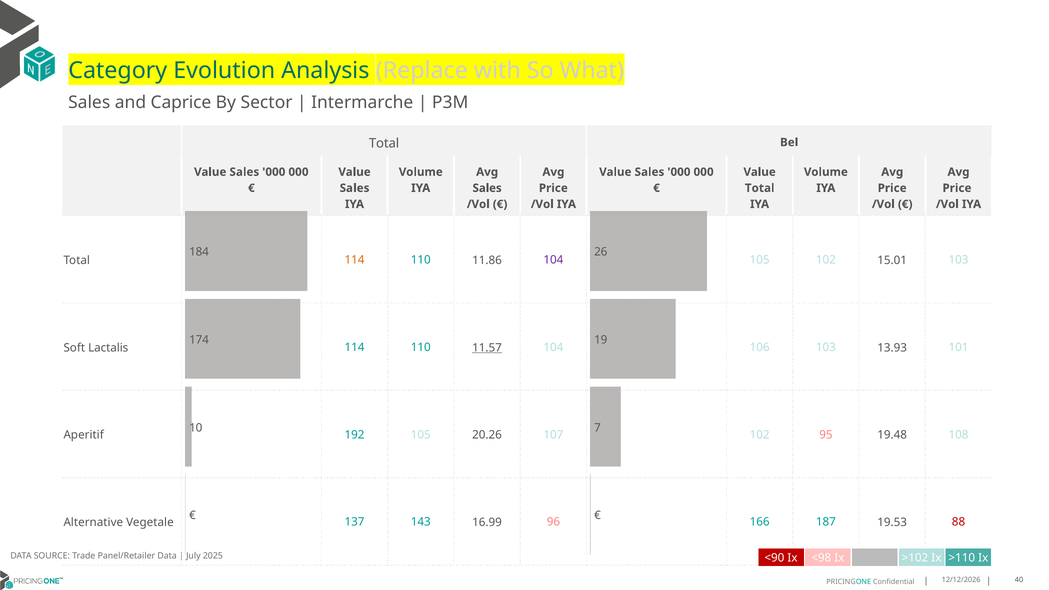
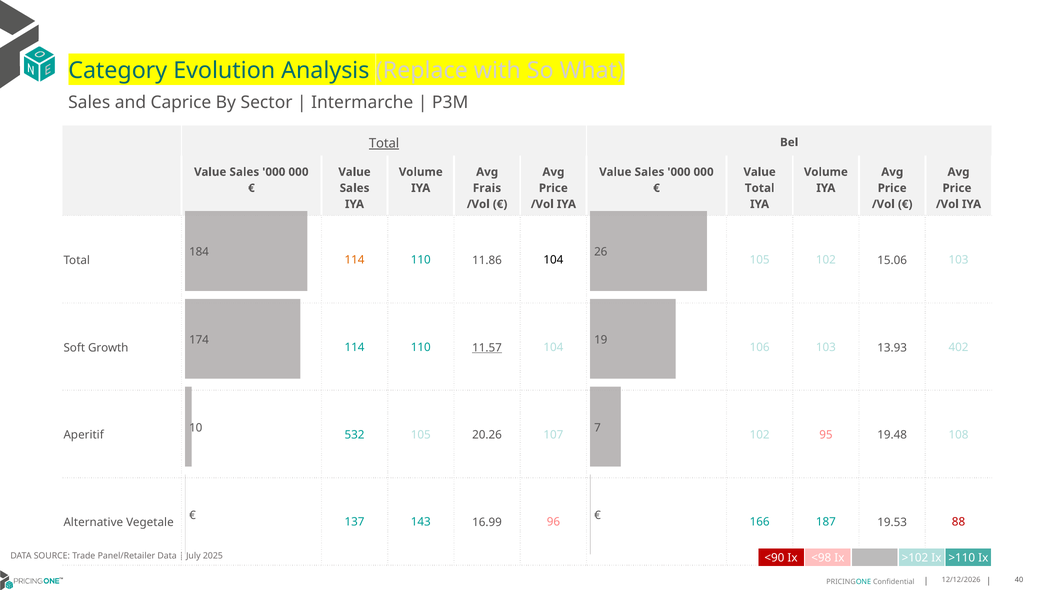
Total at (384, 143) underline: none -> present
Sales at (487, 188): Sales -> Frais
104 at (553, 260) colour: purple -> black
15.01: 15.01 -> 15.06
Lactalis: Lactalis -> Growth
101: 101 -> 402
192: 192 -> 532
